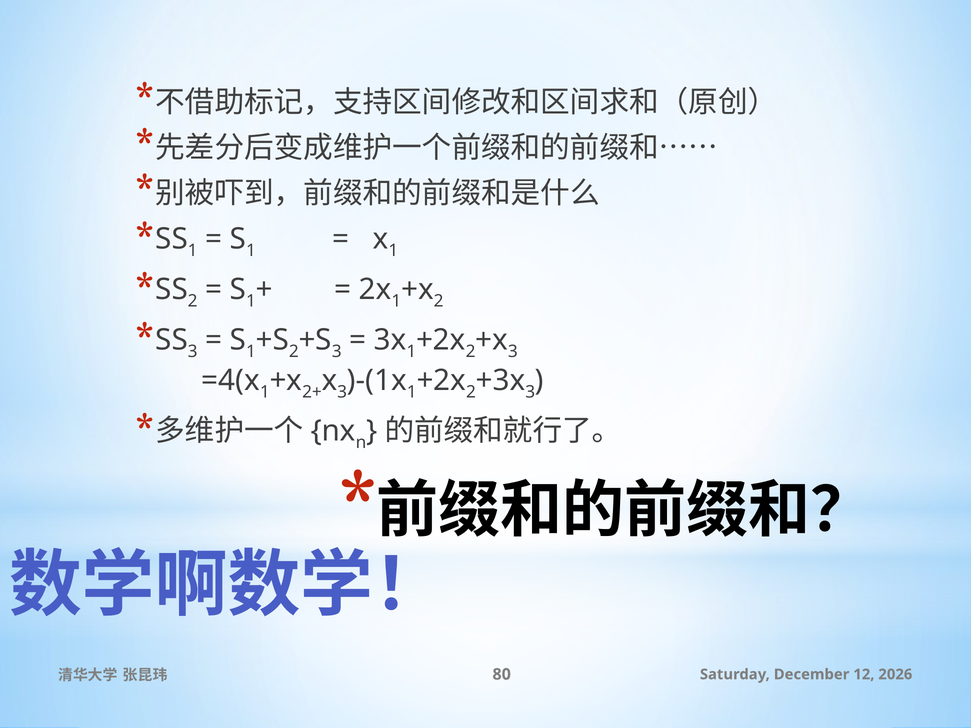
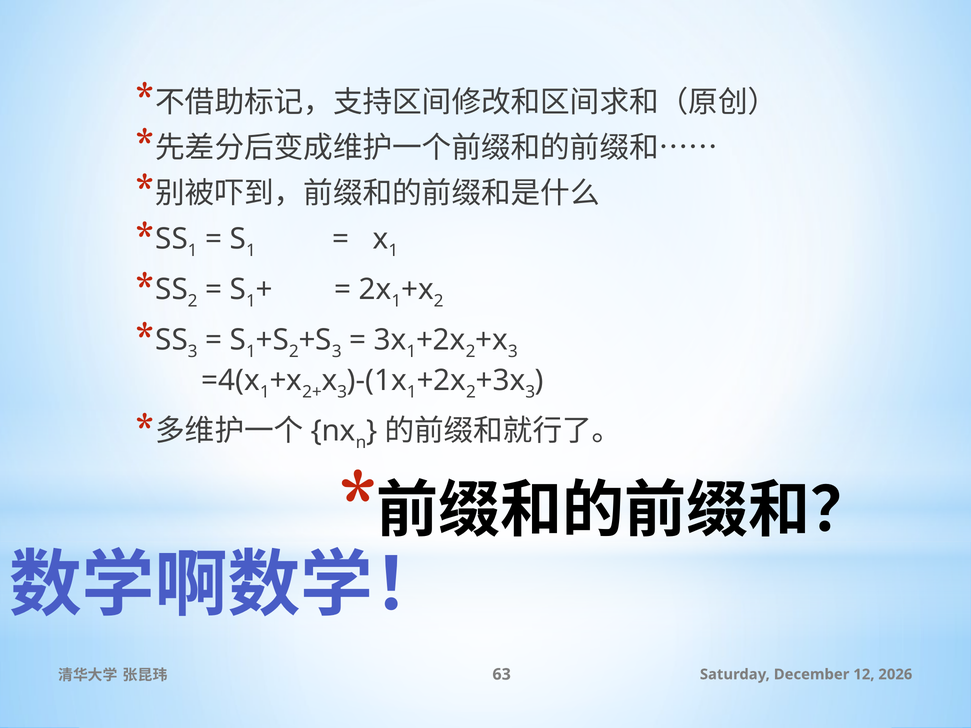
80: 80 -> 63
